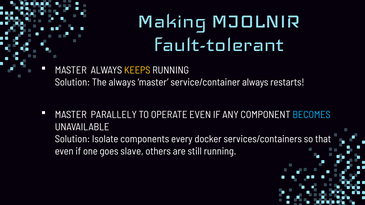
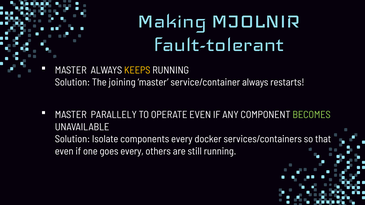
The always: always -> joining
BECOMES colour: light blue -> light green
goes slave: slave -> every
